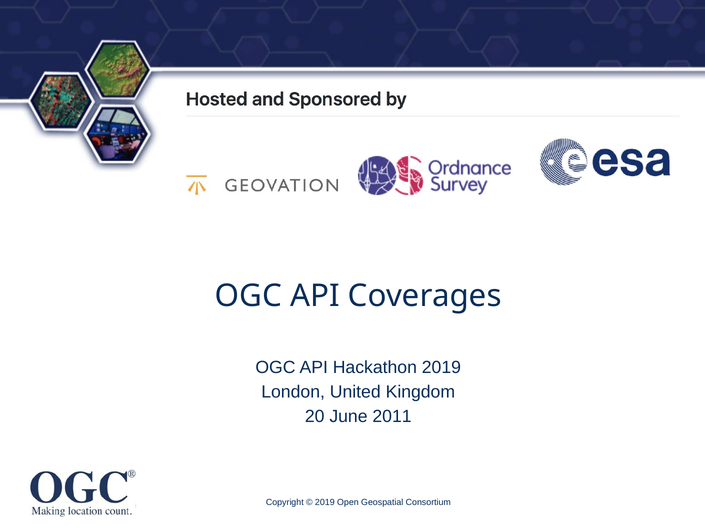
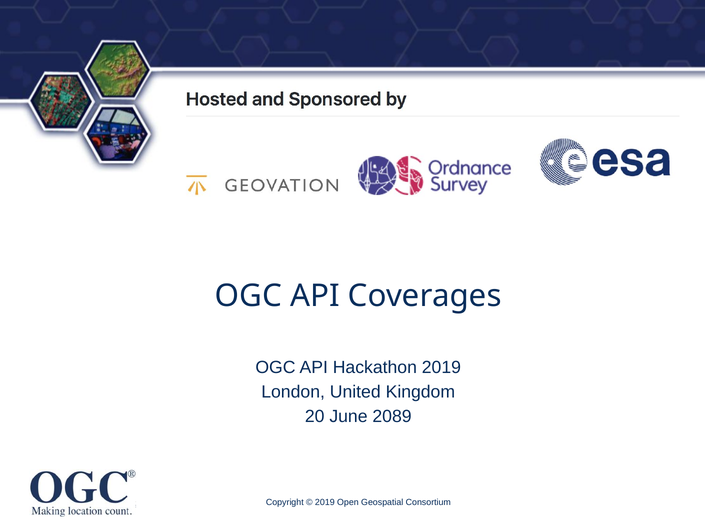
2011: 2011 -> 2089
